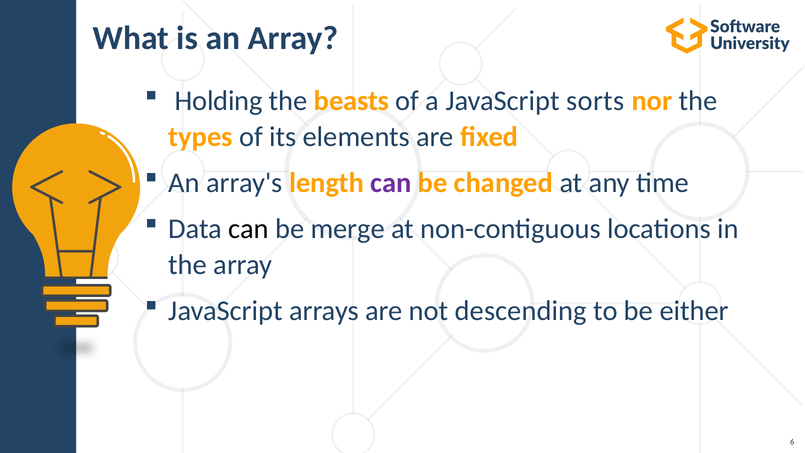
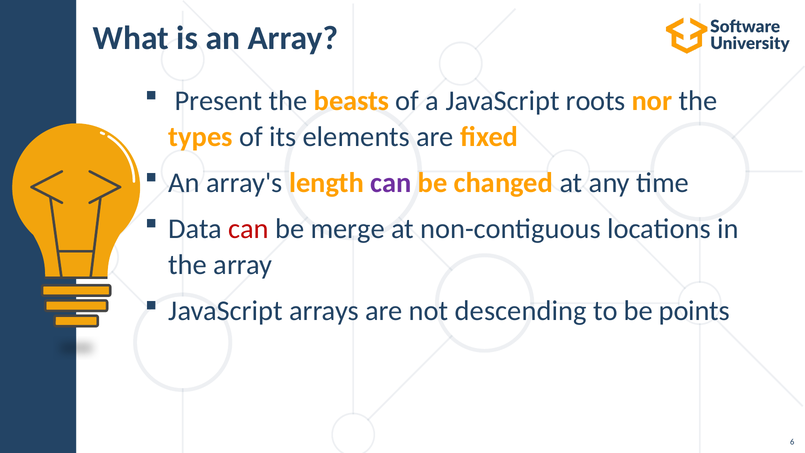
Holding: Holding -> Present
sorts: sorts -> roots
can at (249, 229) colour: black -> red
either: either -> points
